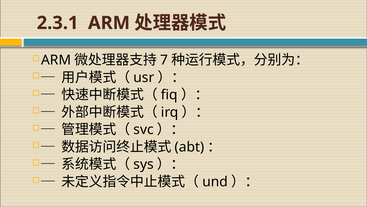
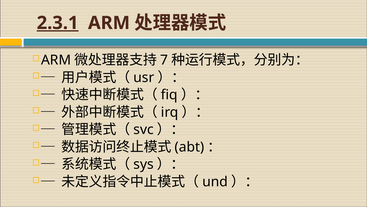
2.3.1 underline: none -> present
